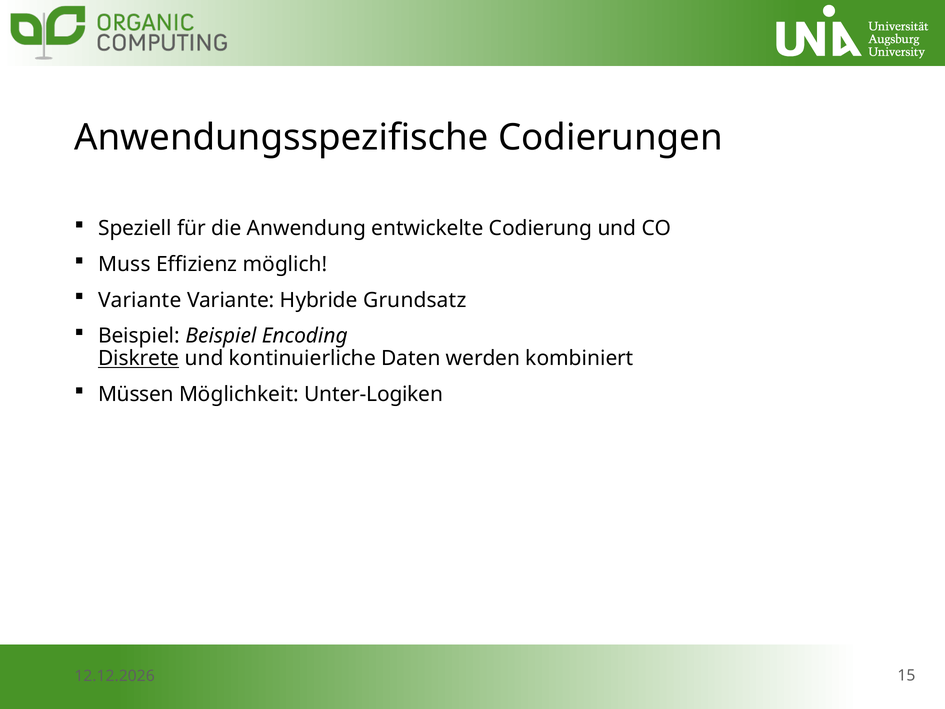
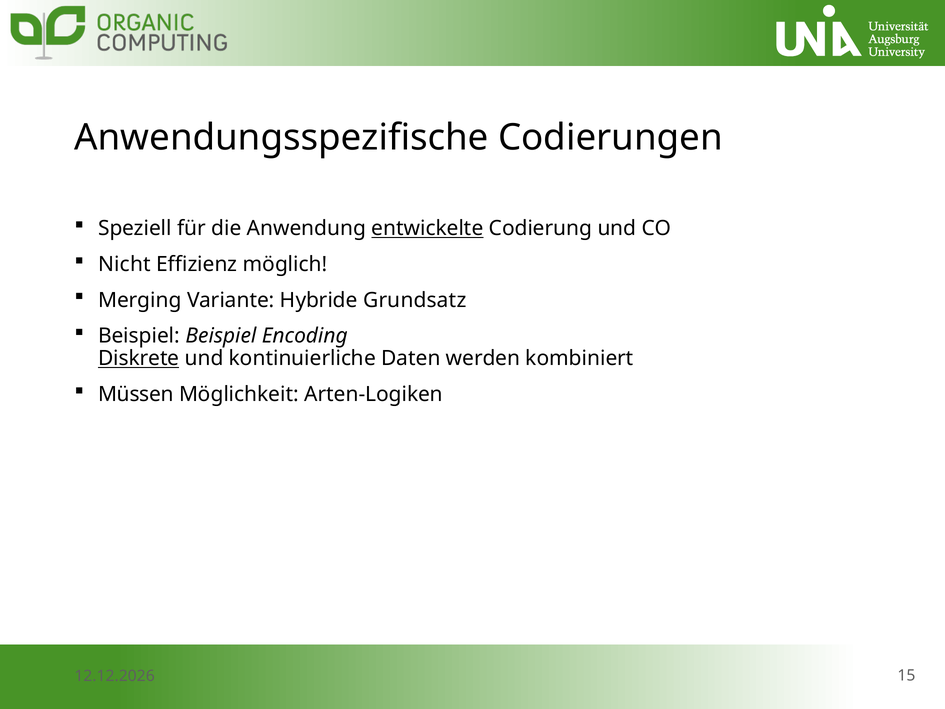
entwickelte underline: none -> present
Muss: Muss -> Nicht
Variante at (140, 300): Variante -> Merging
Unter-Logiken: Unter-Logiken -> Arten-Logiken
